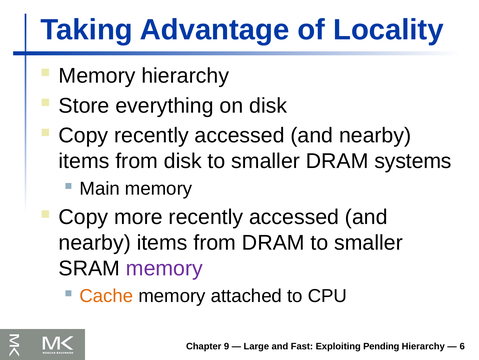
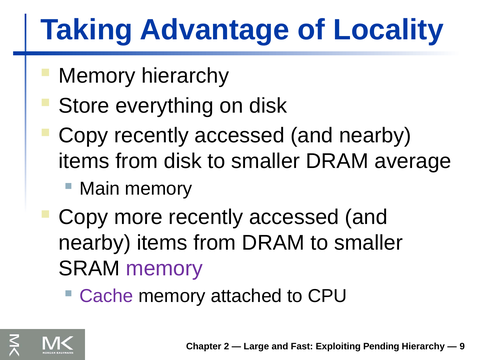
systems: systems -> average
Cache colour: orange -> purple
9: 9 -> 2
6: 6 -> 9
